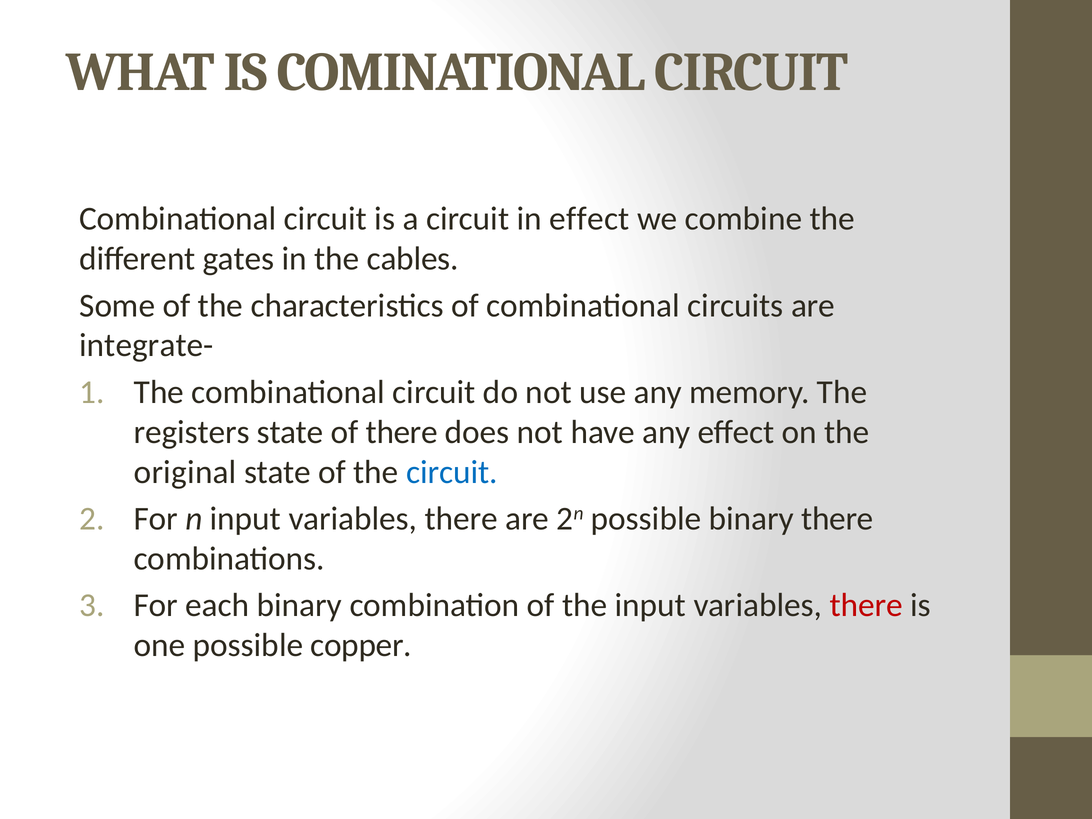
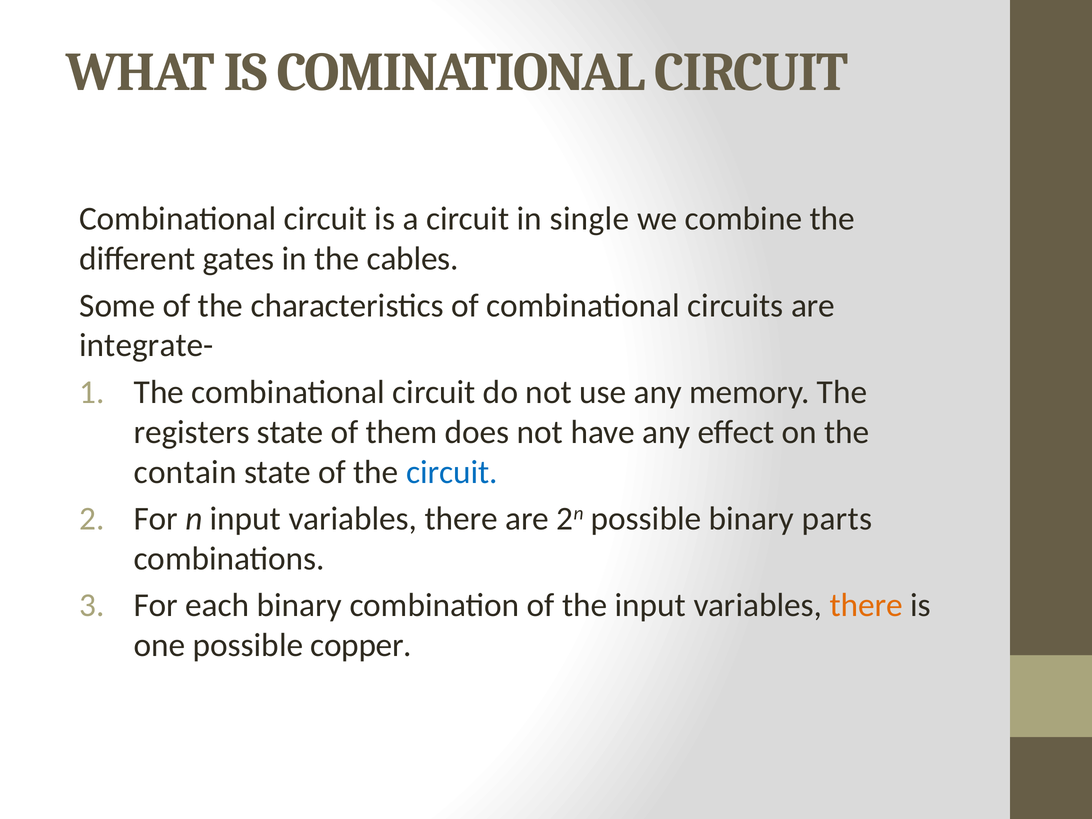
in effect: effect -> single
of there: there -> them
original: original -> contain
binary there: there -> parts
there at (866, 605) colour: red -> orange
